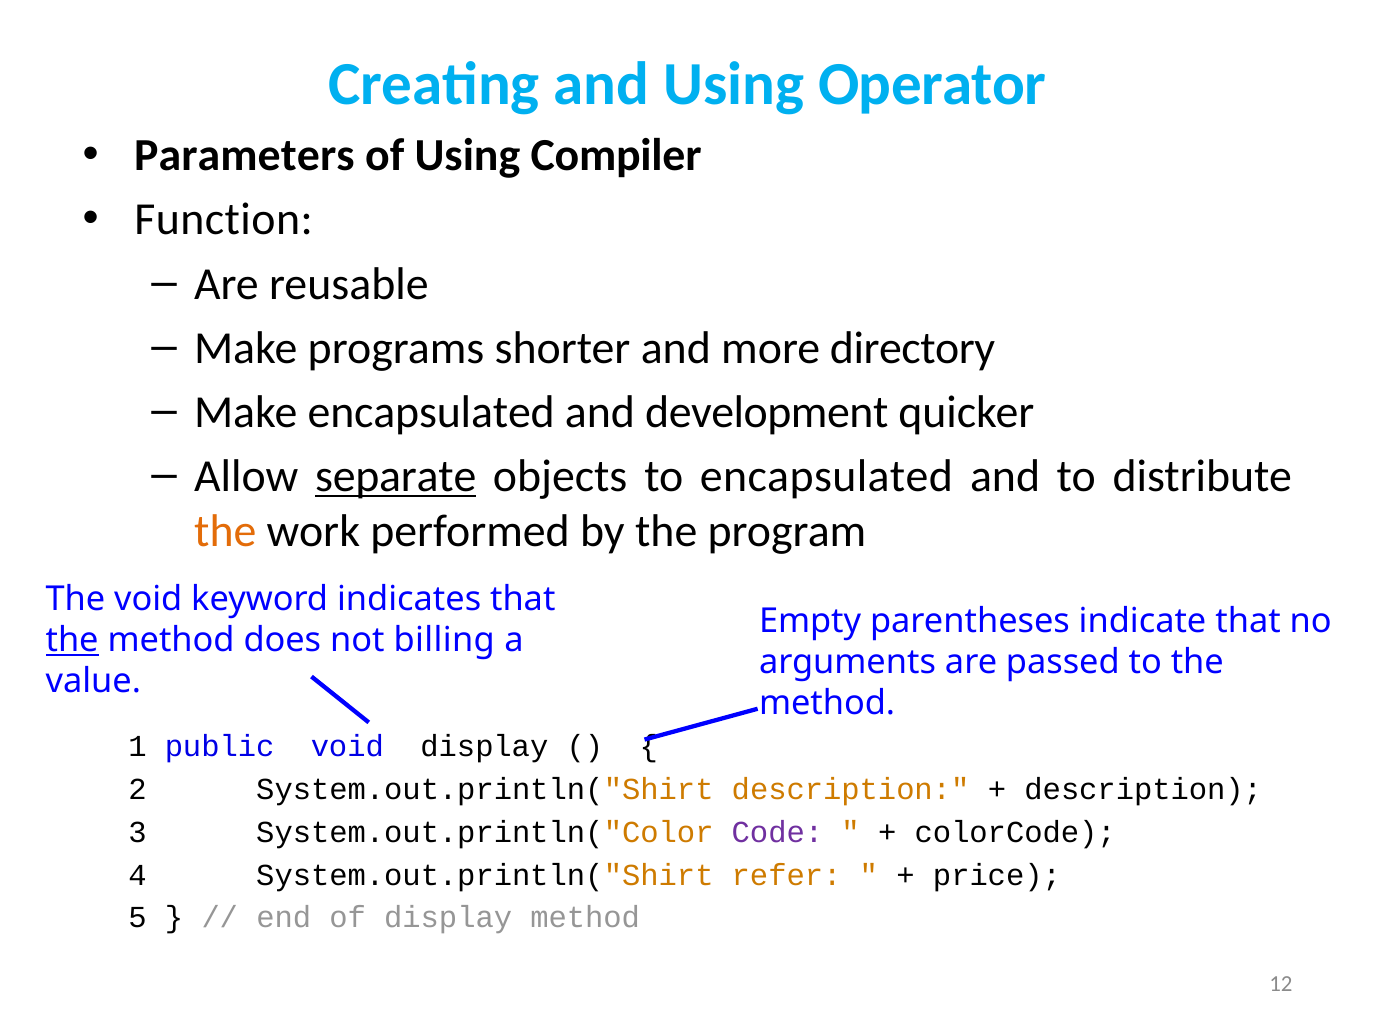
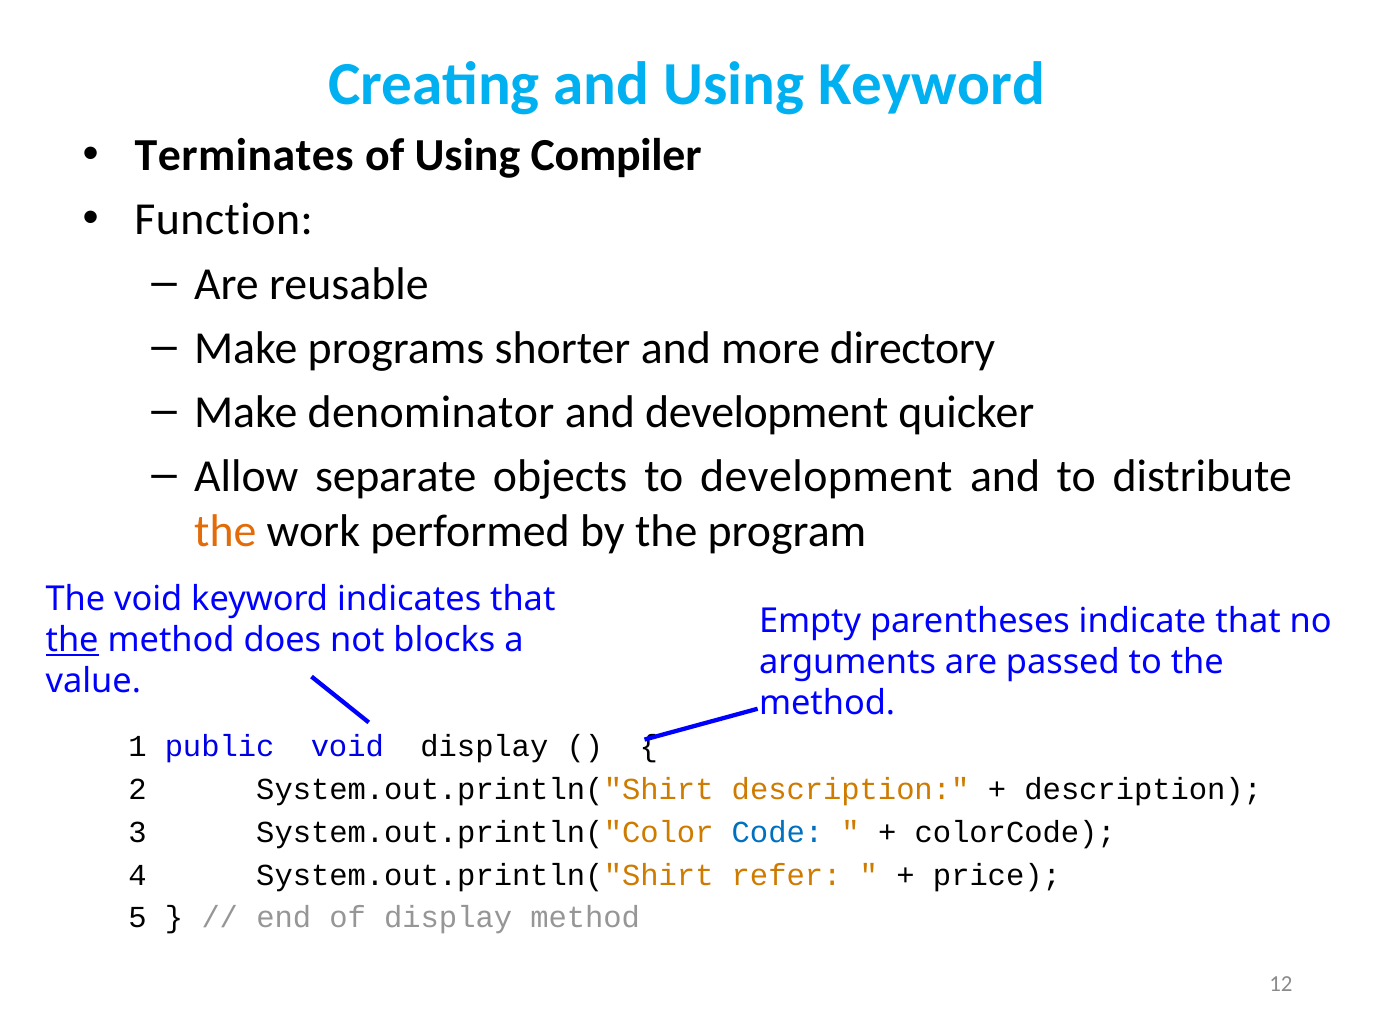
Using Operator: Operator -> Keyword
Parameters: Parameters -> Terminates
Make encapsulated: encapsulated -> denominator
separate underline: present -> none
to encapsulated: encapsulated -> development
billing: billing -> blocks
Code colour: purple -> blue
